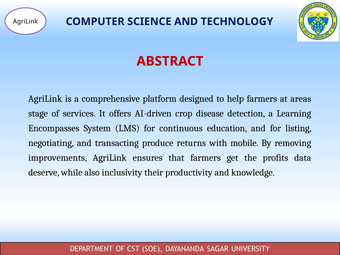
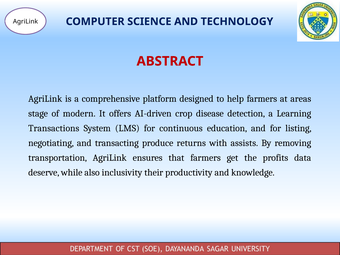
services: services -> modern
Encompasses: Encompasses -> Transactions
mobile: mobile -> assists
improvements: improvements -> transportation
